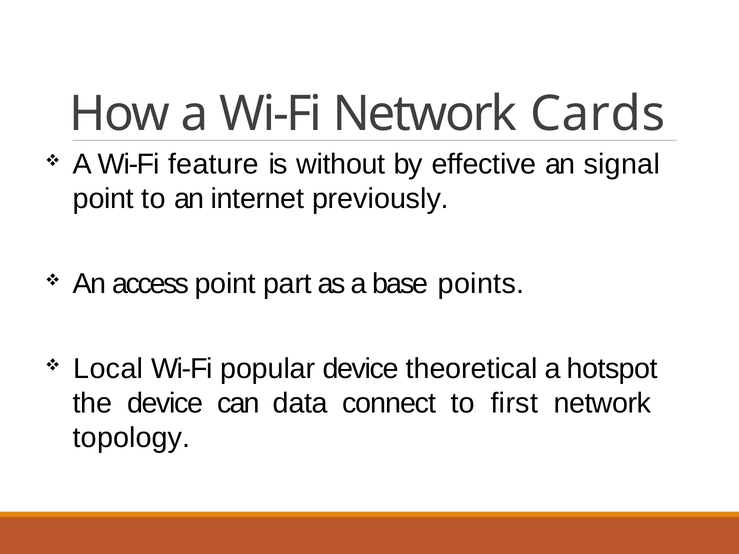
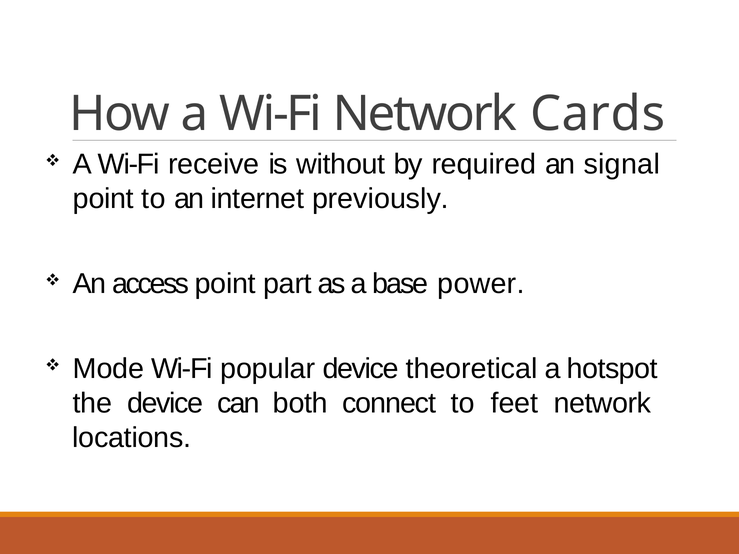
feature: feature -> receive
effective: effective -> required
points: points -> power
Local: Local -> Mode
data: data -> both
first: first -> feet
topology: topology -> locations
